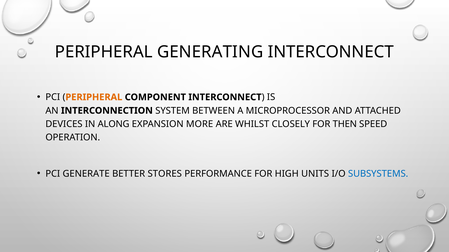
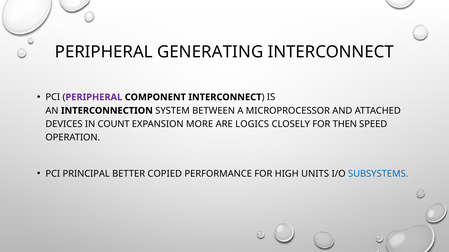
PERIPHERAL at (94, 97) colour: orange -> purple
ALONG: ALONG -> COUNT
WHILST: WHILST -> LOGICS
GENERATE: GENERATE -> PRINCIPAL
STORES: STORES -> COPIED
